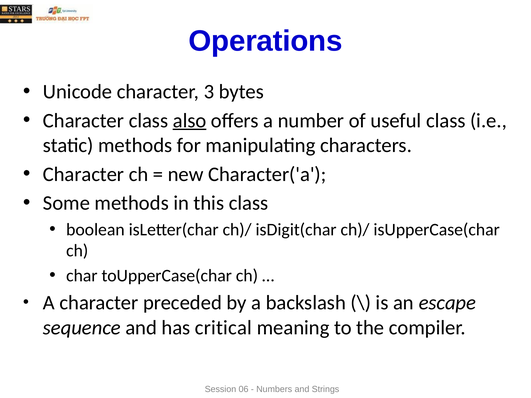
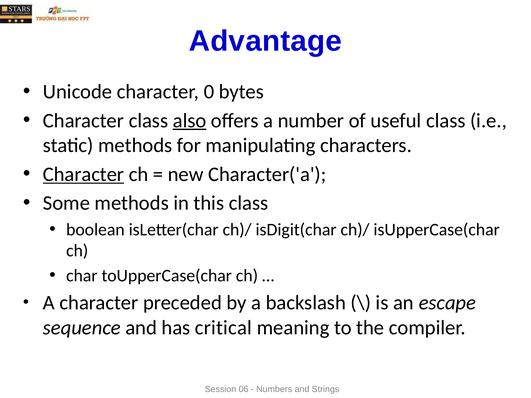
Operations: Operations -> Advantage
3: 3 -> 0
Character at (84, 174) underline: none -> present
